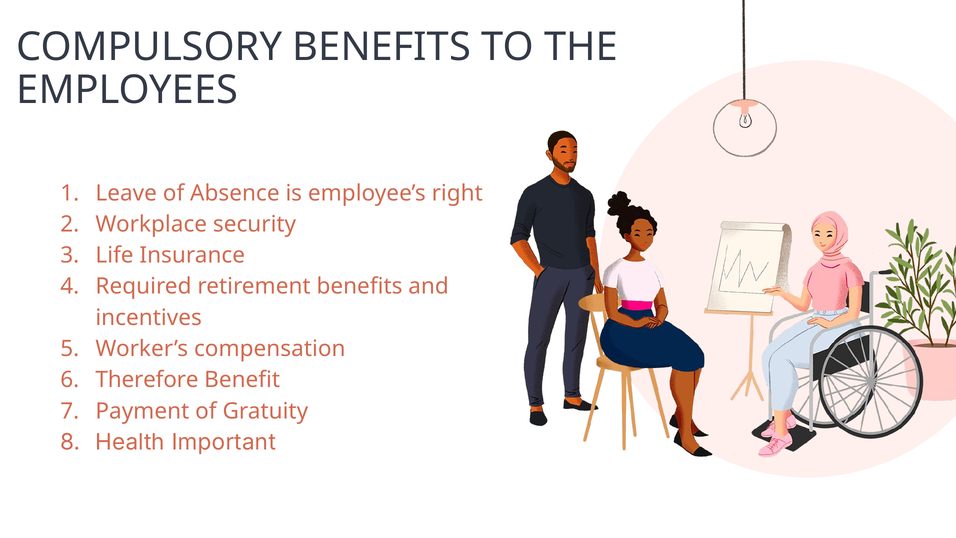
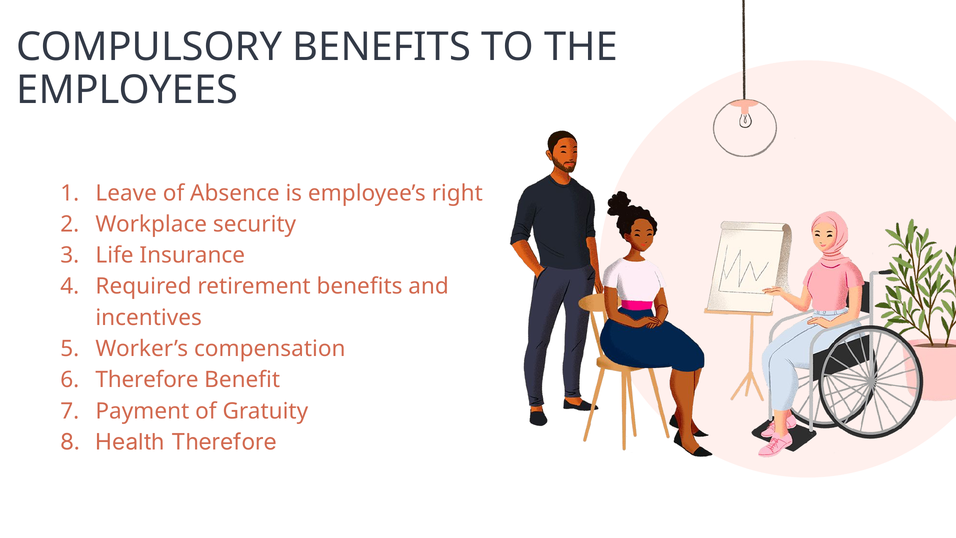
Health Important: Important -> Therefore
